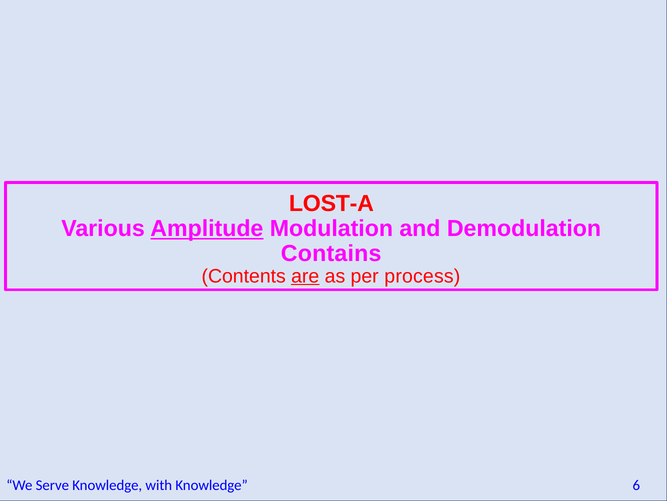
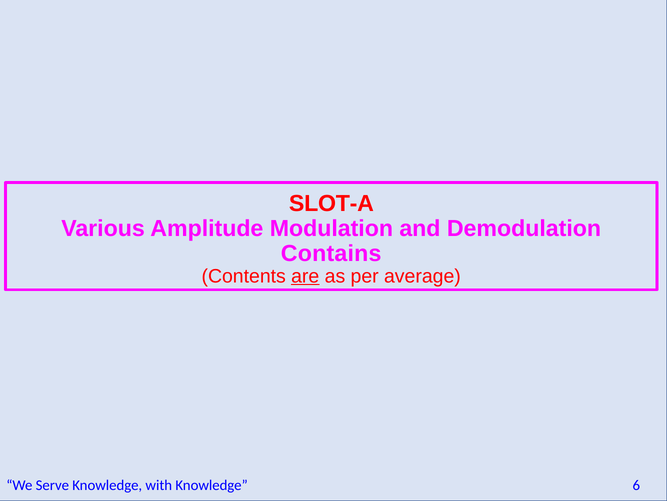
LOST-A: LOST-A -> SLOT-A
Amplitude underline: present -> none
process: process -> average
